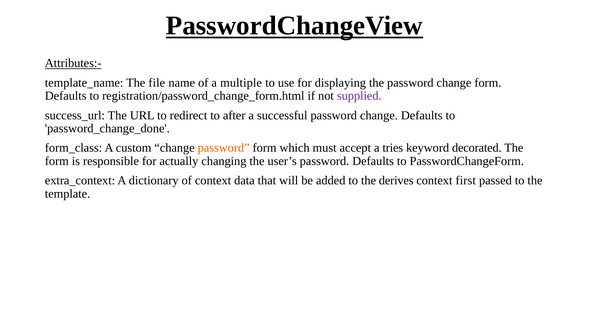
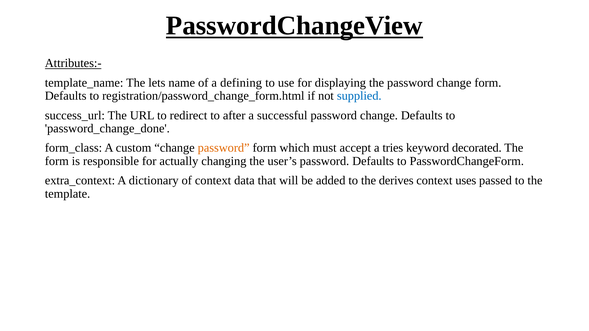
file: file -> lets
multiple: multiple -> defining
supplied colour: purple -> blue
first: first -> uses
